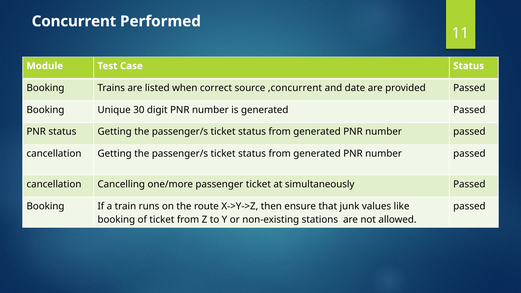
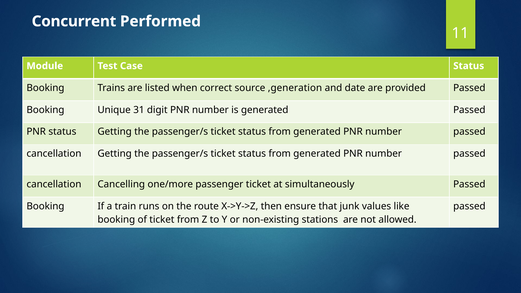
,concurrent: ,concurrent -> ,generation
30: 30 -> 31
